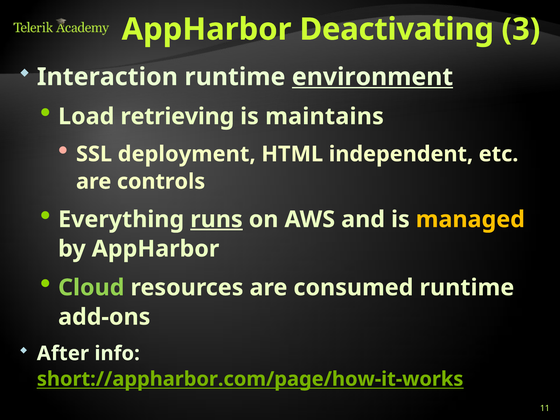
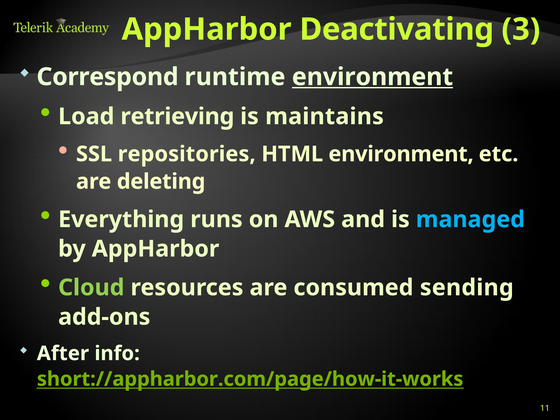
Interaction: Interaction -> Correspond
deployment: deployment -> repositories
HTML independent: independent -> environment
controls: controls -> deleting
runs underline: present -> none
managed colour: yellow -> light blue
consumed runtime: runtime -> sending
